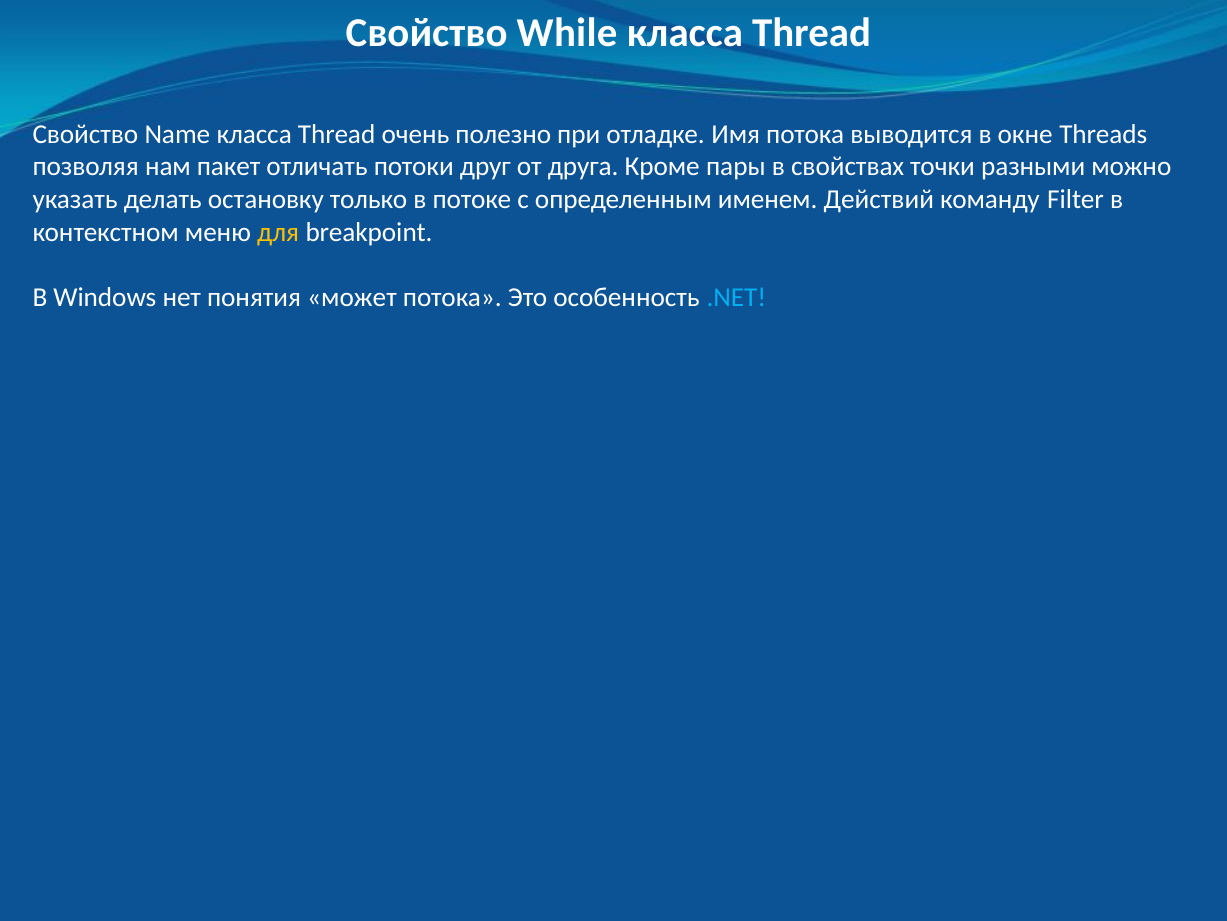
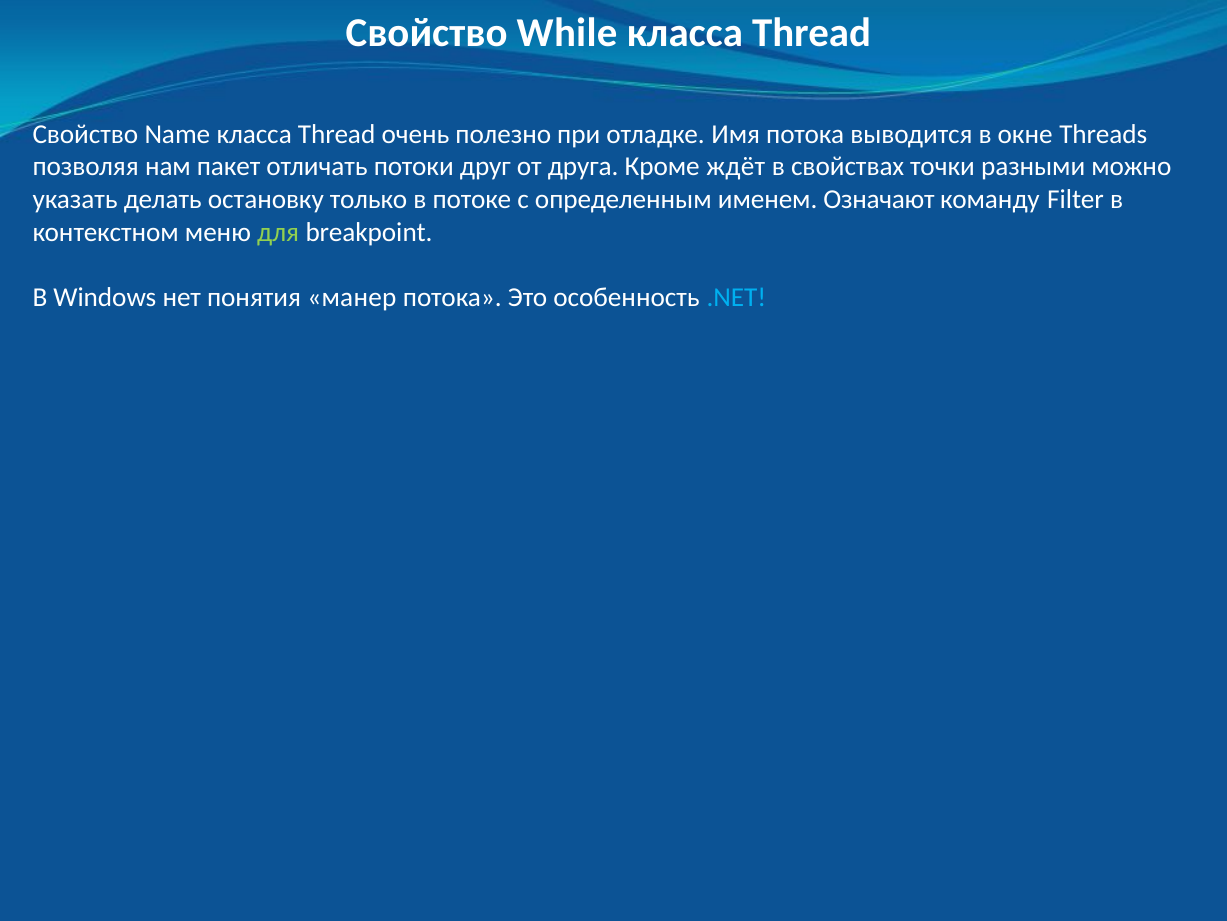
пары: пары -> ждёт
Действий: Действий -> Означают
для colour: yellow -> light green
может: может -> манер
